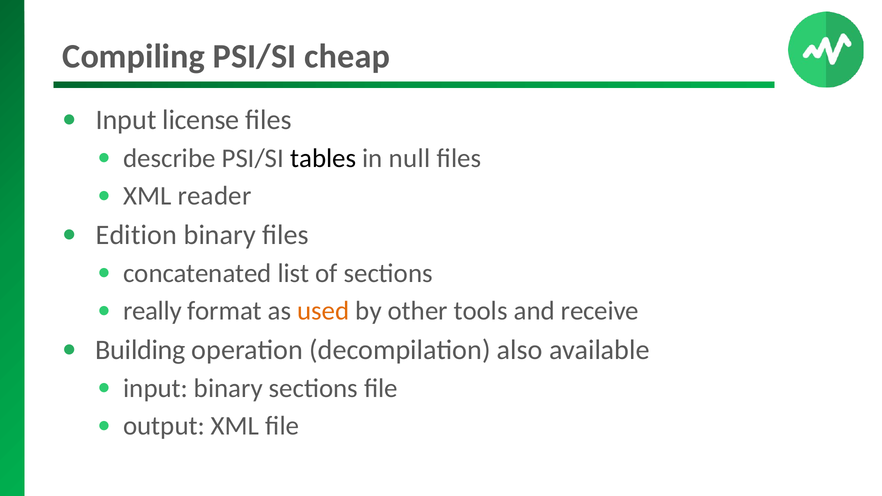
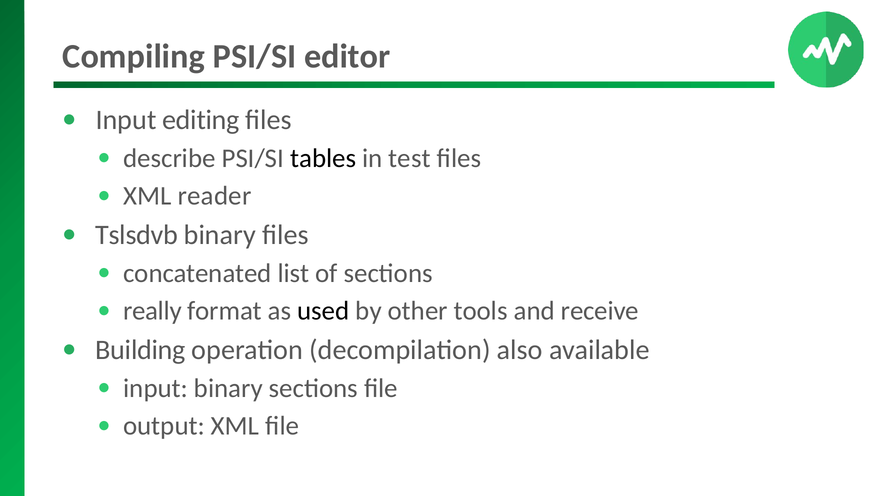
cheap: cheap -> editor
license: license -> editing
null: null -> test
Edition: Edition -> Tslsdvb
used colour: orange -> black
